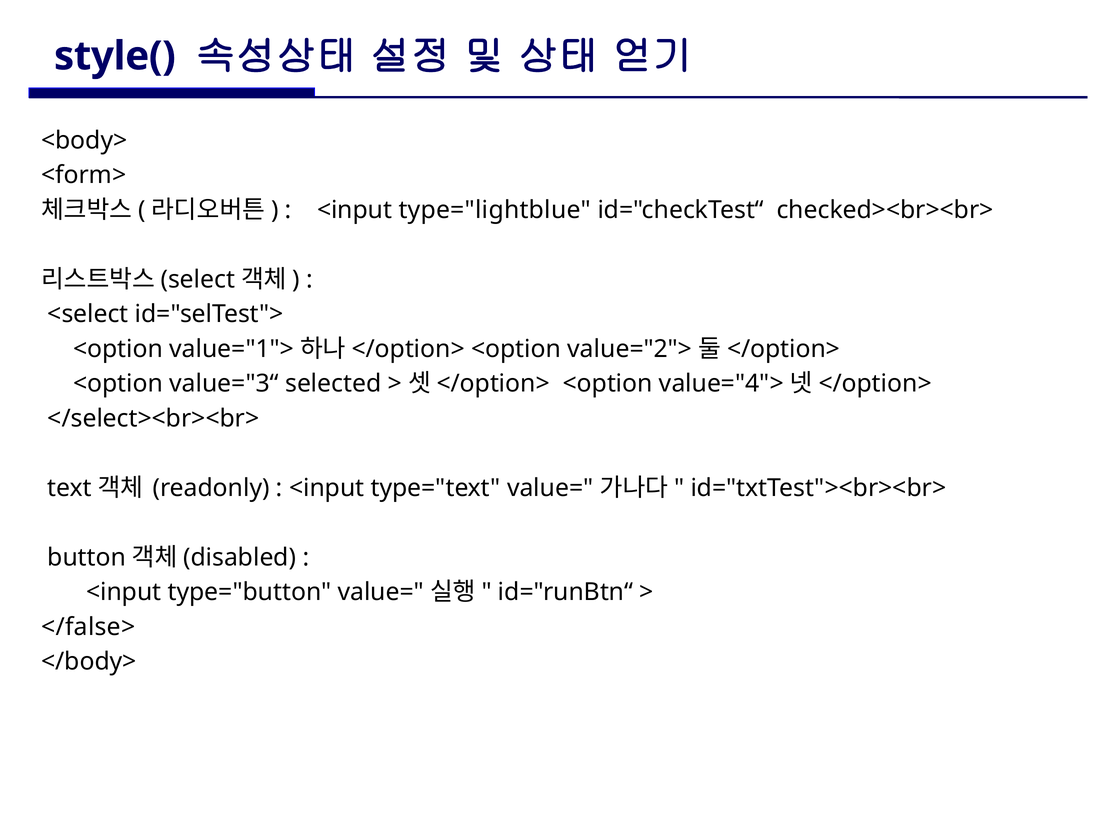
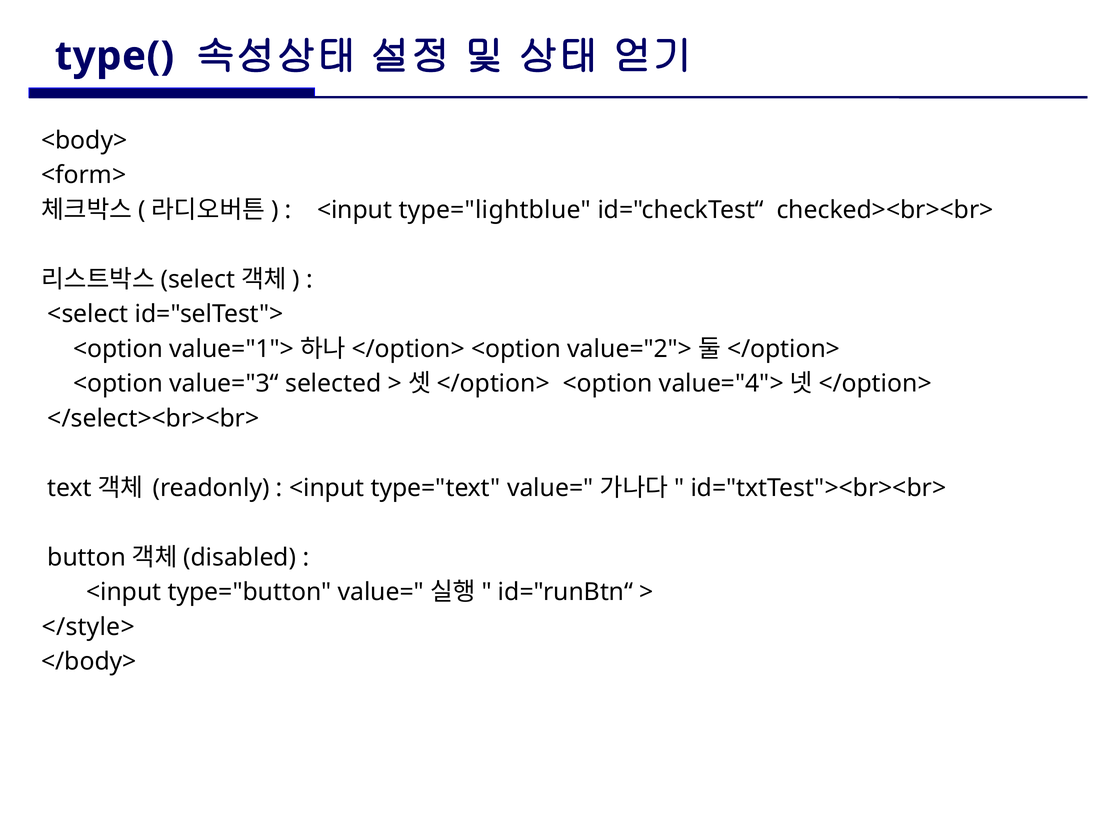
style(: style( -> type(
</false>: </false> -> </style>
